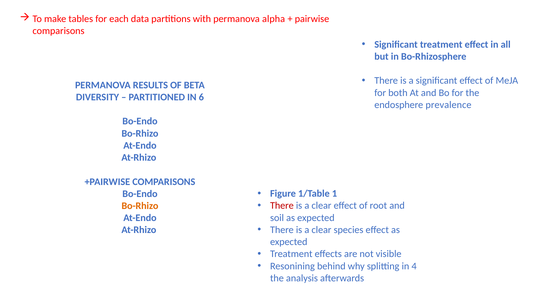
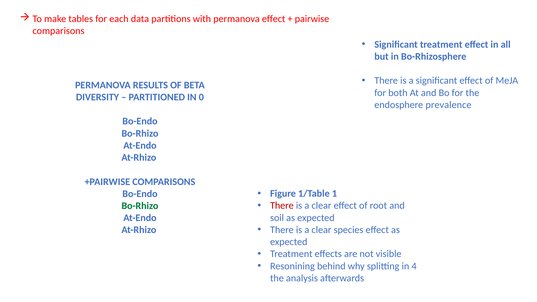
permanova alpha: alpha -> effect
6: 6 -> 0
Bo-Rhizo at (140, 206) colour: orange -> green
